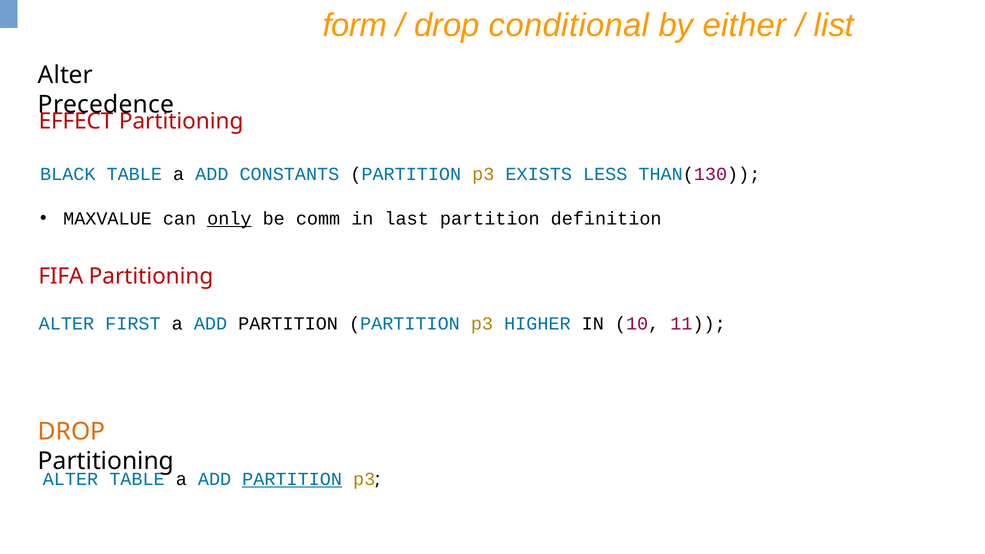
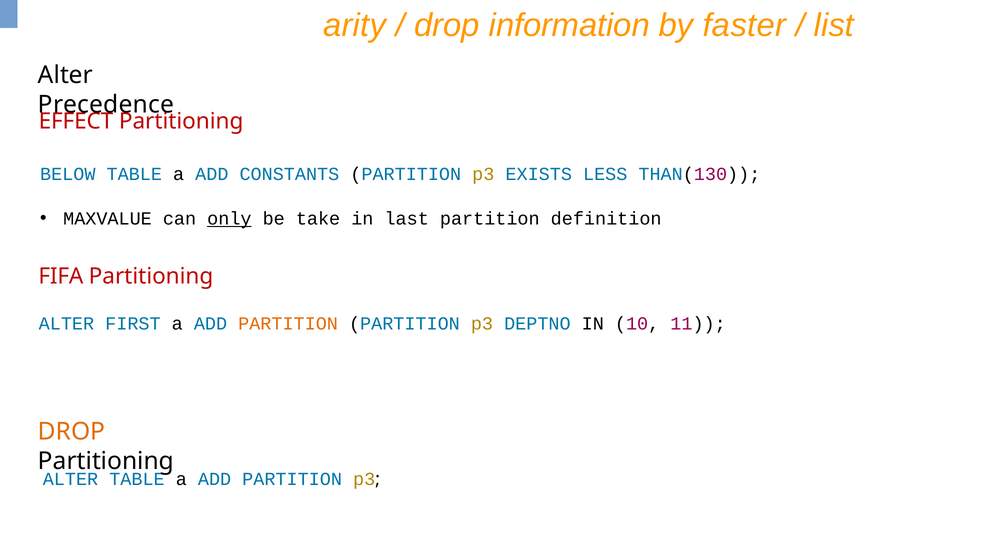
form: form -> arity
conditional: conditional -> information
either: either -> faster
BLACK: BLACK -> BELOW
comm: comm -> take
PARTITION at (288, 324) colour: black -> orange
HIGHER: HIGHER -> DEPTNO
PARTITION at (292, 479) underline: present -> none
